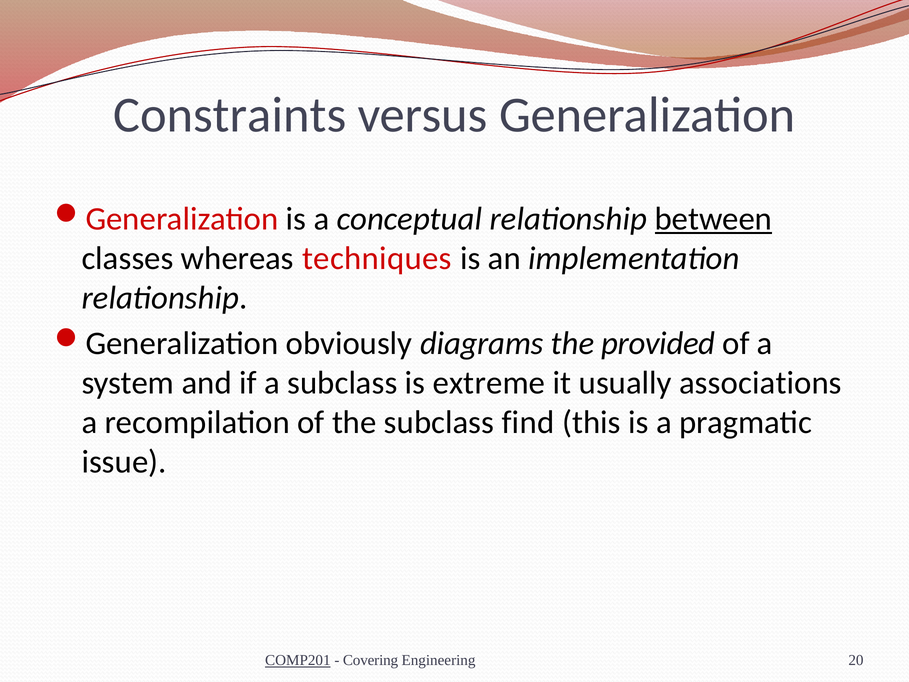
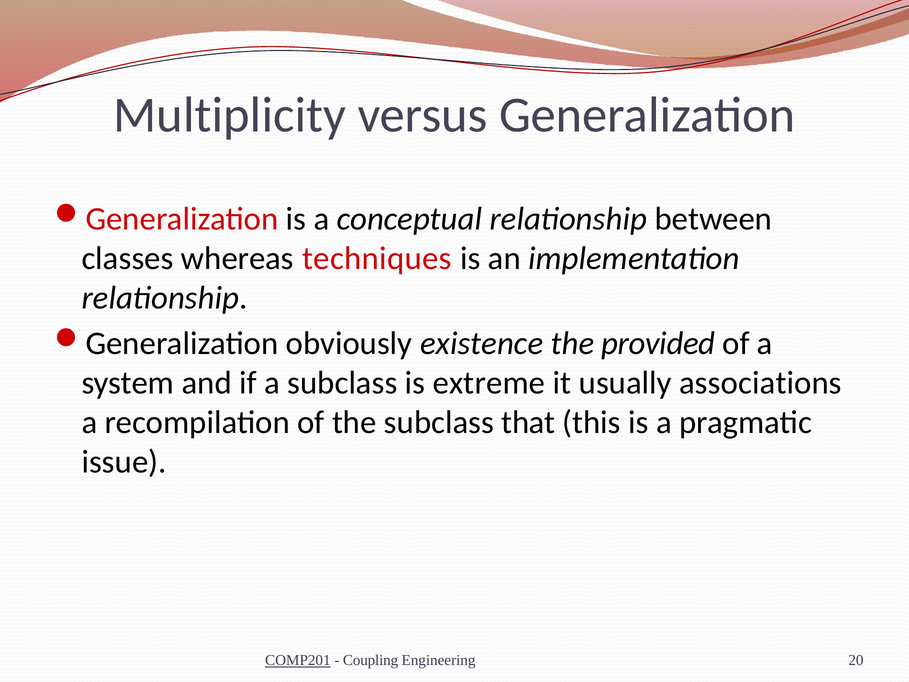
Constraints: Constraints -> Multiplicity
between underline: present -> none
diagrams: diagrams -> existence
find: find -> that
Covering: Covering -> Coupling
